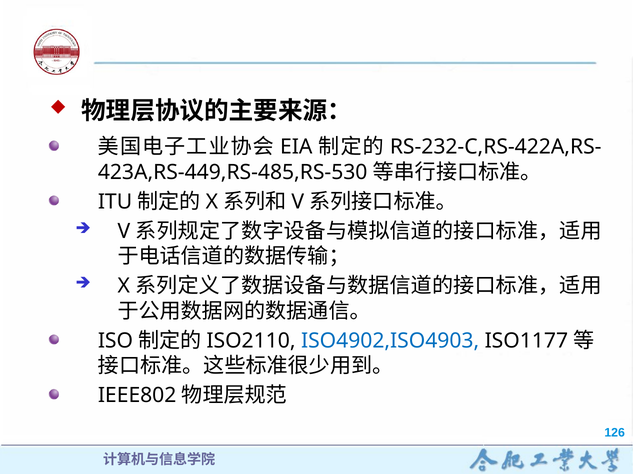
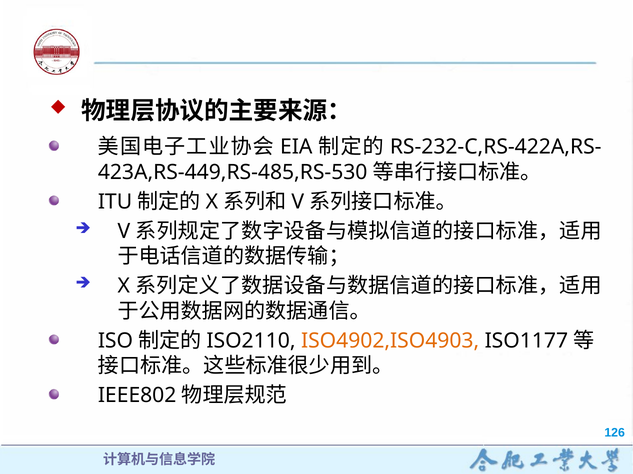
ISO4902,ISO4903 colour: blue -> orange
